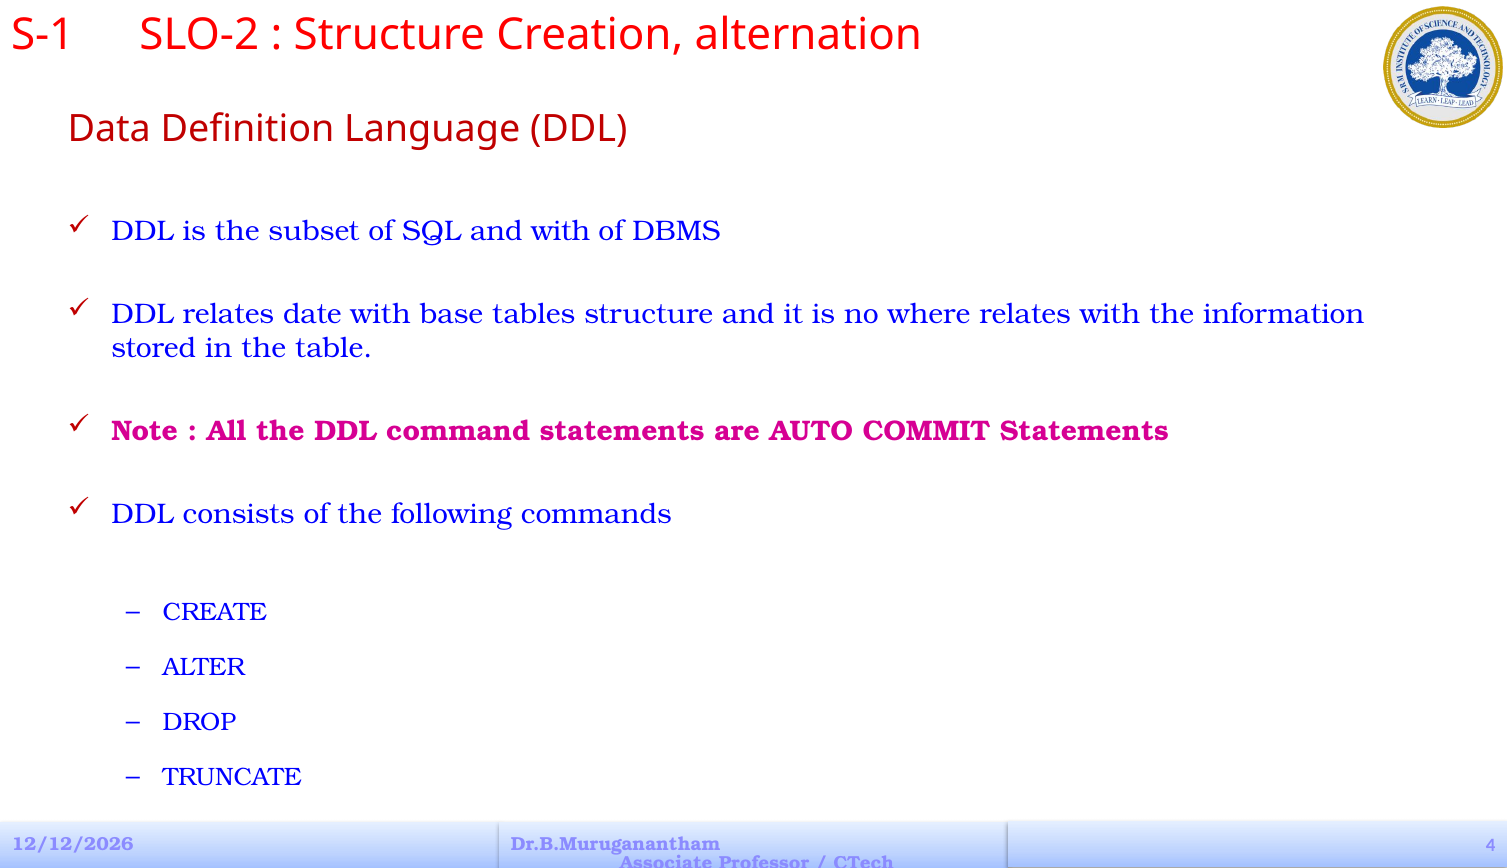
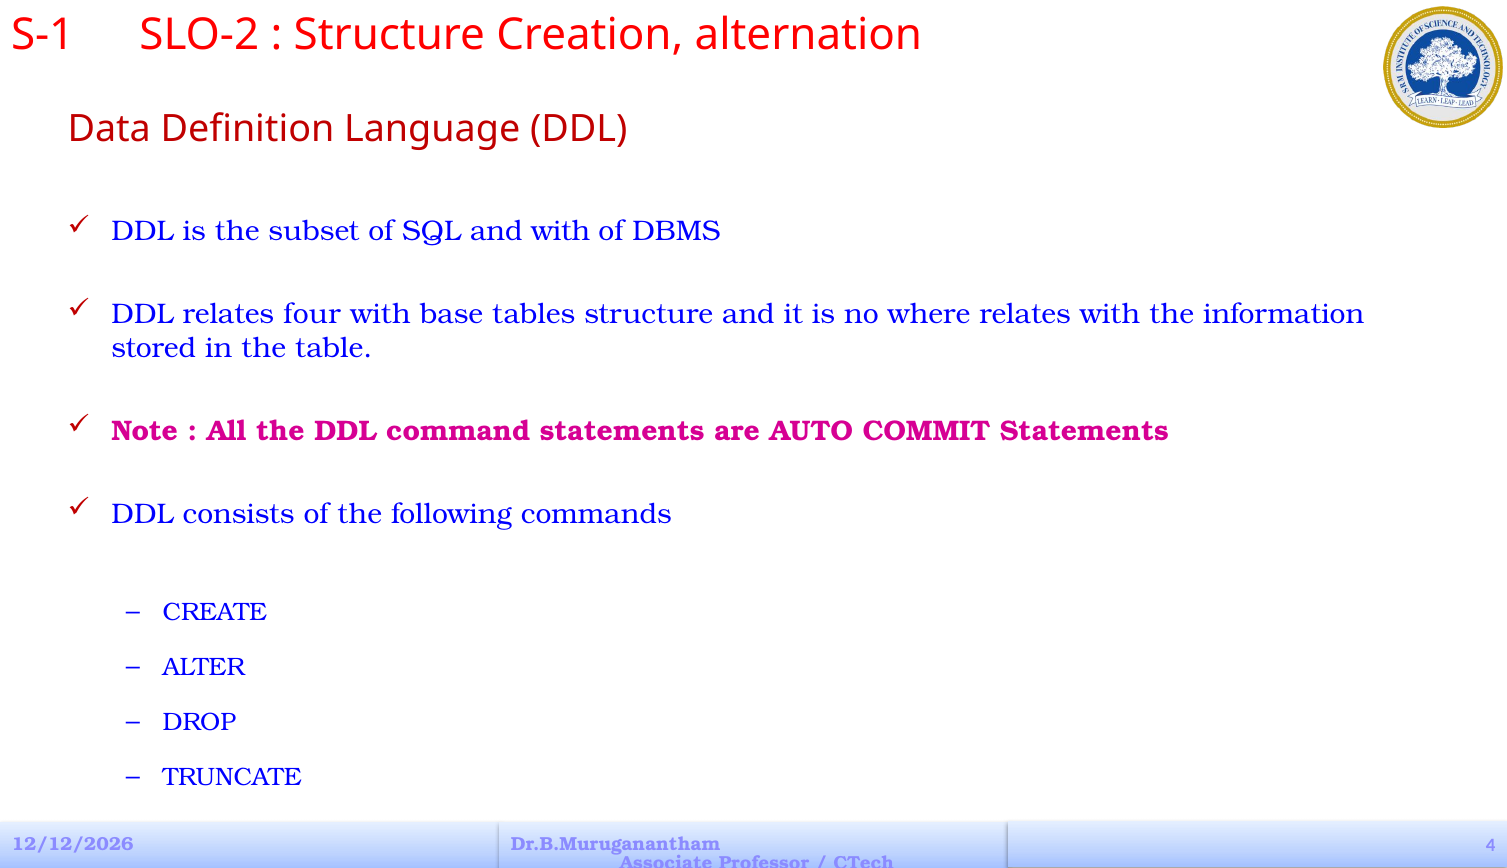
date: date -> four
